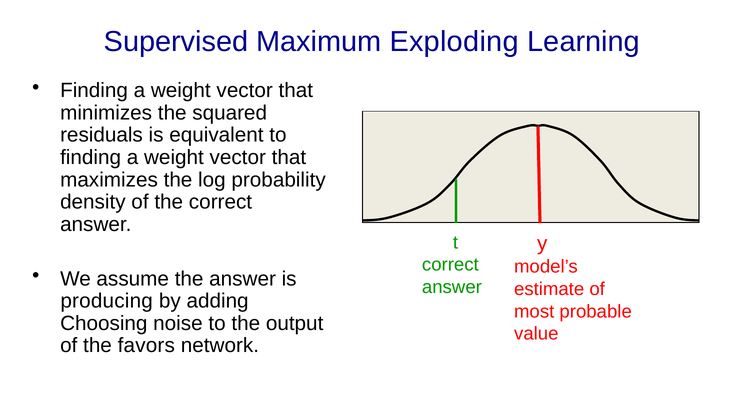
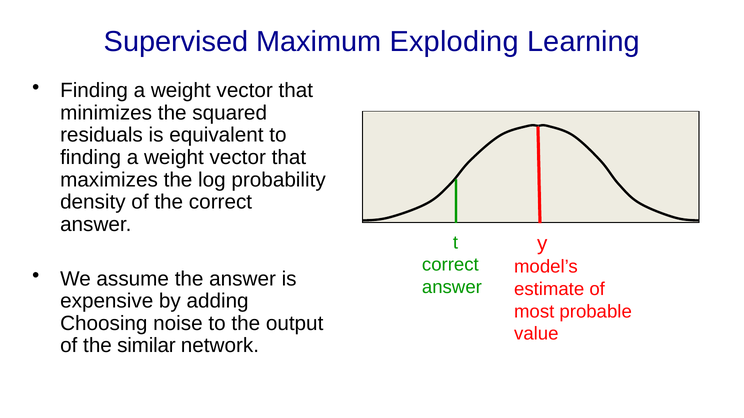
producing: producing -> expensive
favors: favors -> similar
